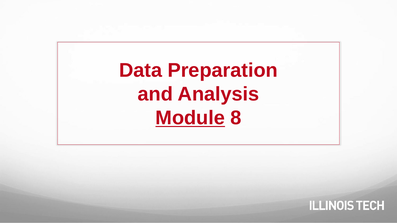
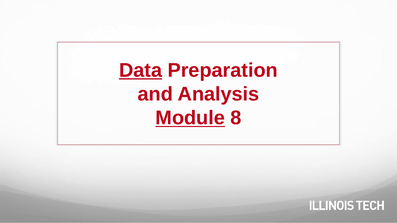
Data underline: none -> present
